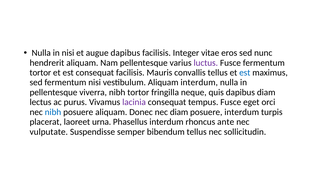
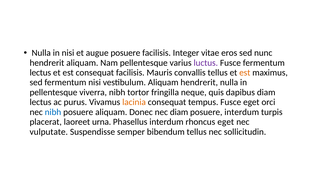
augue dapibus: dapibus -> posuere
tortor at (40, 72): tortor -> lectus
est at (245, 72) colour: blue -> orange
Aliquam interdum: interdum -> hendrerit
lacinia colour: purple -> orange
rhoncus ante: ante -> eget
